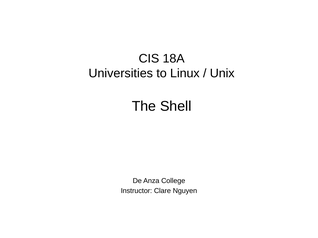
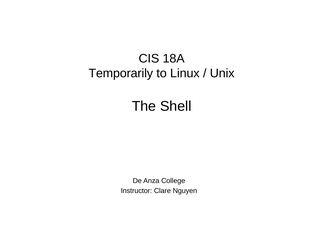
Universities: Universities -> Temporarily
